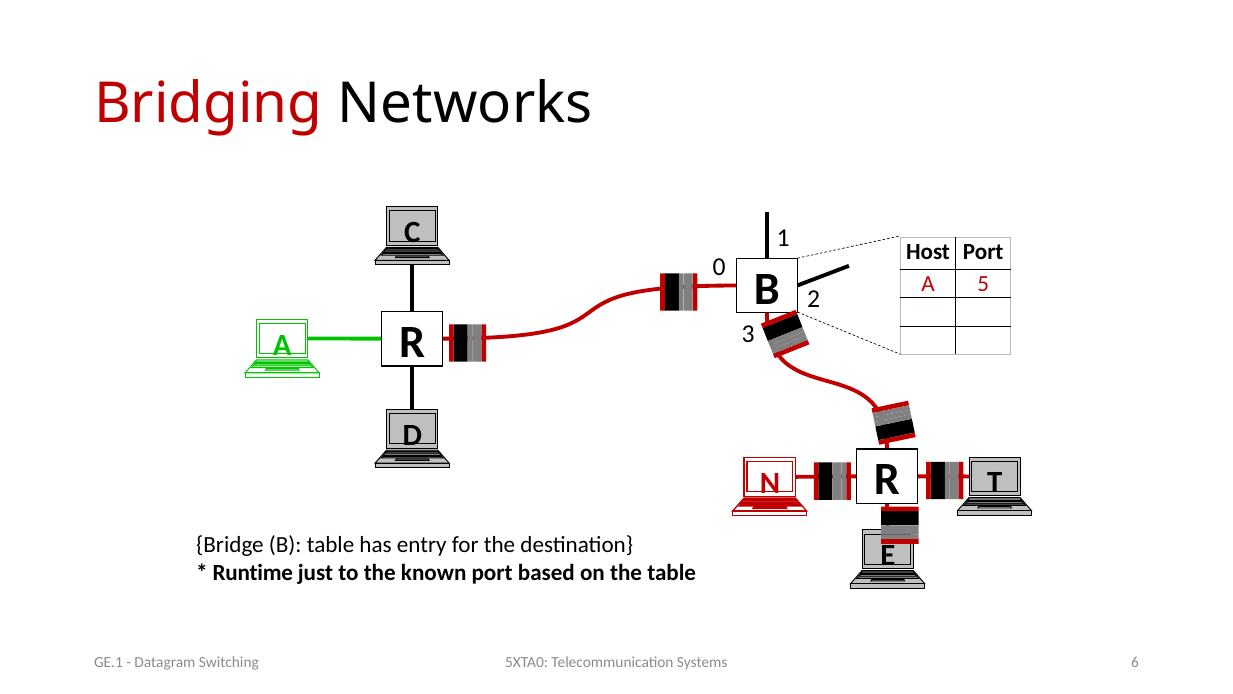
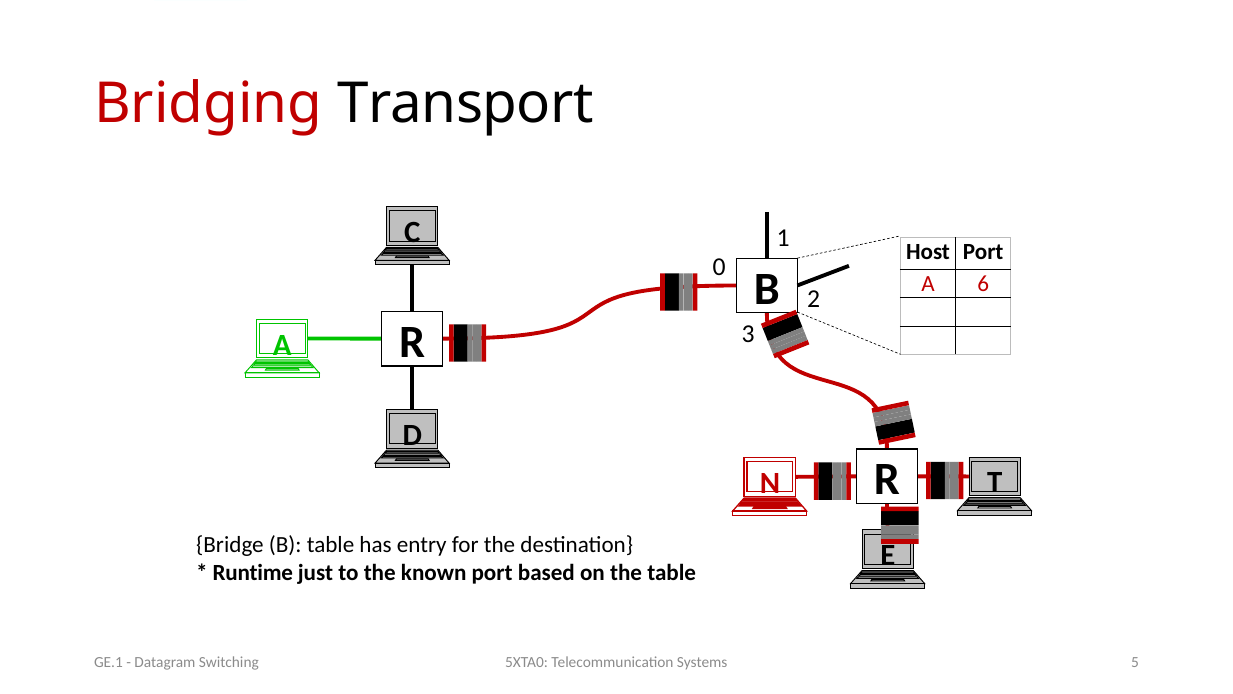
Networks: Networks -> Transport
5: 5 -> 6
6: 6 -> 5
